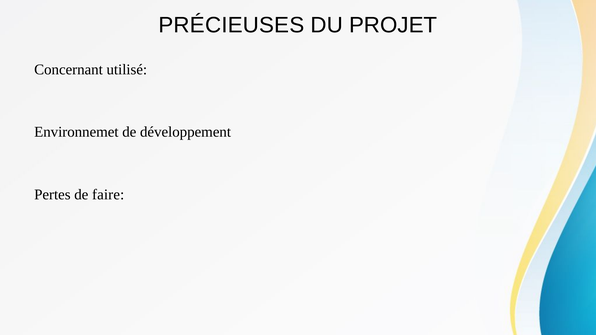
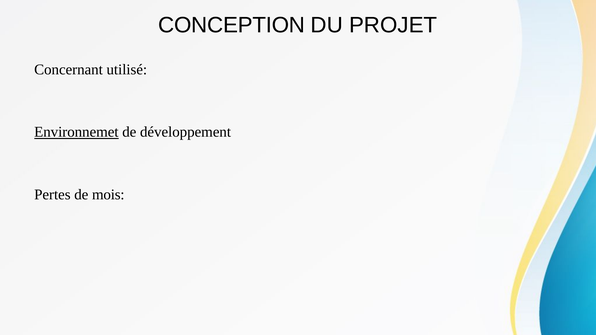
PRÉCIEUSES: PRÉCIEUSES -> CONCEPTION
Environnemet underline: none -> present
faire: faire -> mois
